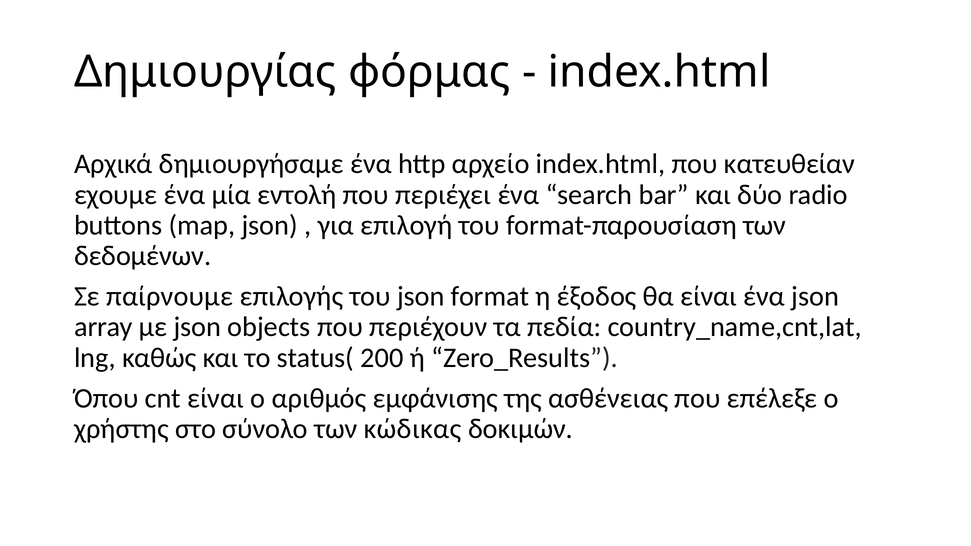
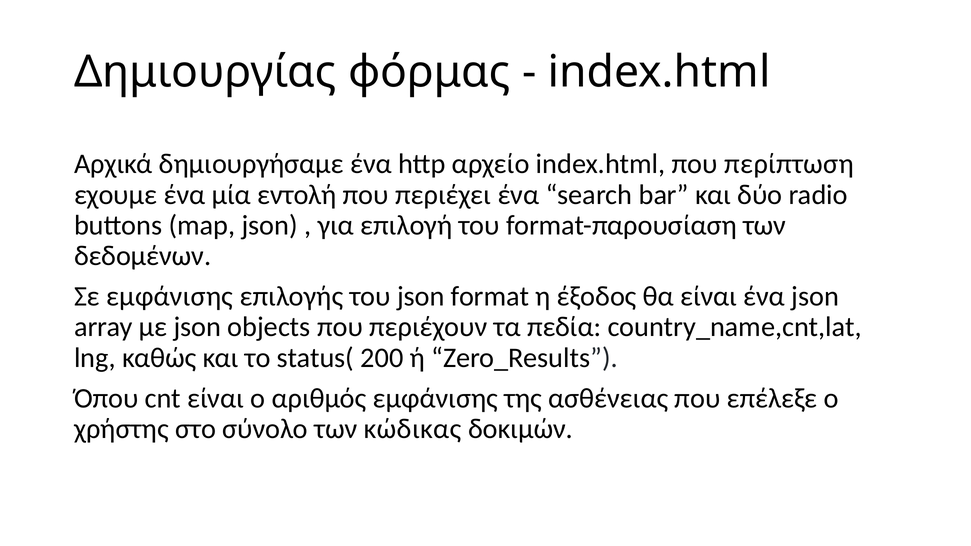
κατευθείαν: κατευθείαν -> περίπτωση
Σε παίρνουμε: παίρνουμε -> εμφάνισης
